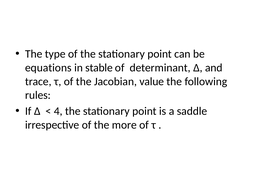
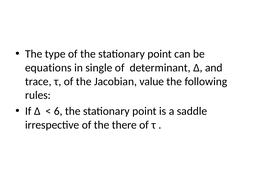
stable: stable -> single
4: 4 -> 6
more: more -> there
